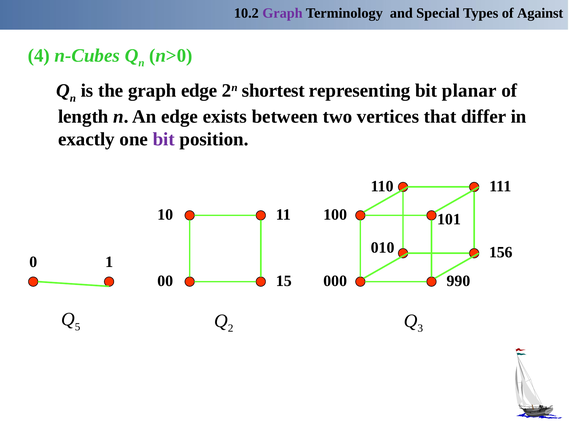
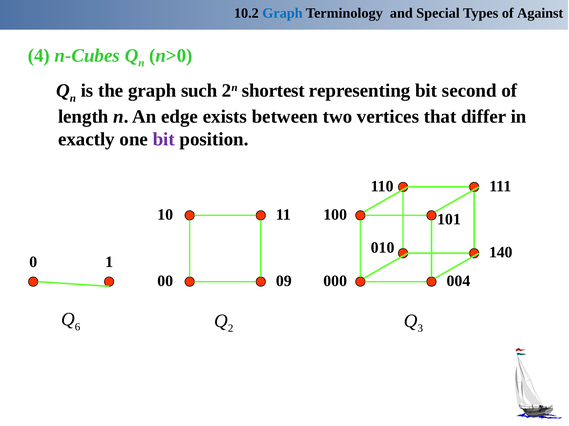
Graph at (282, 13) colour: purple -> blue
graph edge: edge -> such
planar: planar -> second
156: 156 -> 140
15: 15 -> 09
990: 990 -> 004
5: 5 -> 6
